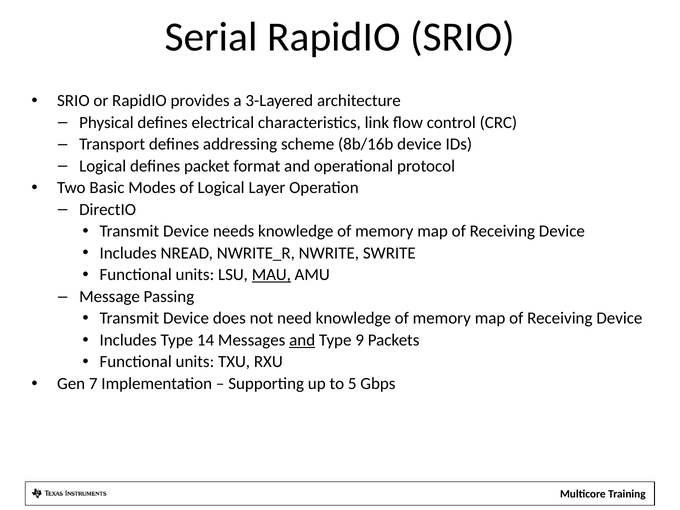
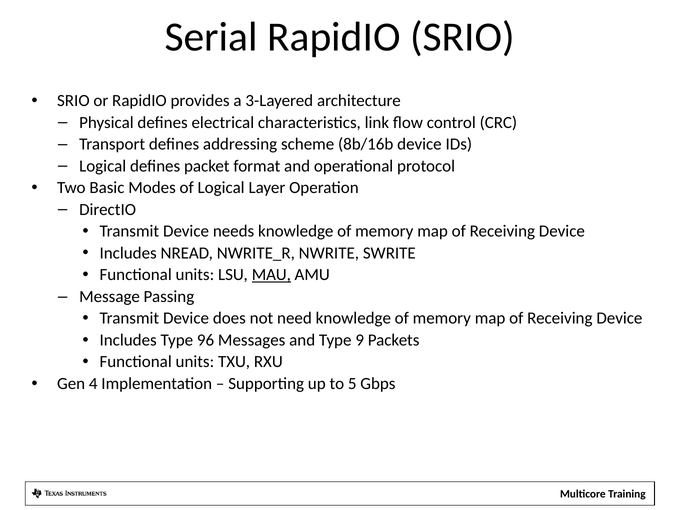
14: 14 -> 96
and at (302, 340) underline: present -> none
7: 7 -> 4
